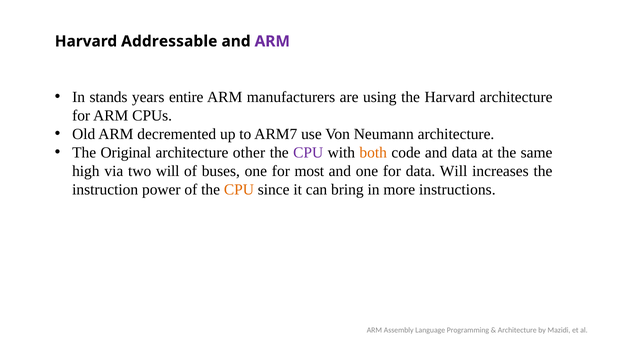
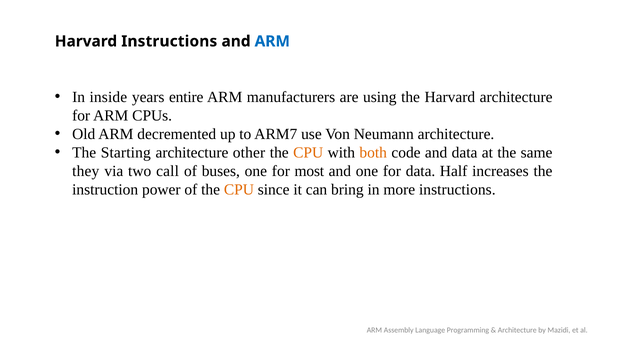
Harvard Addressable: Addressable -> Instructions
ARM at (272, 41) colour: purple -> blue
stands: stands -> inside
Original: Original -> Starting
CPU at (308, 152) colour: purple -> orange
high: high -> they
two will: will -> call
data Will: Will -> Half
